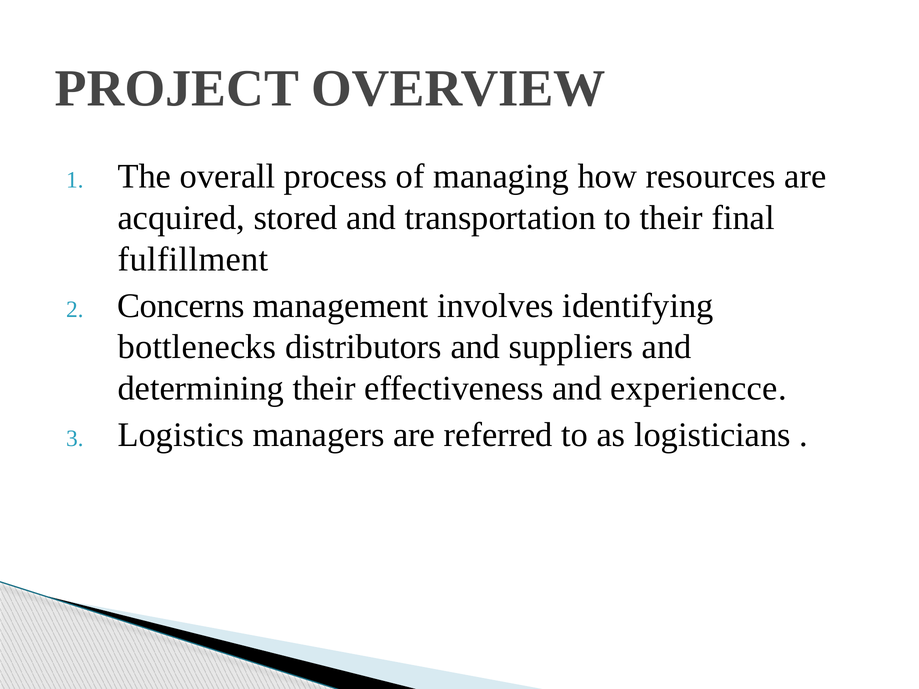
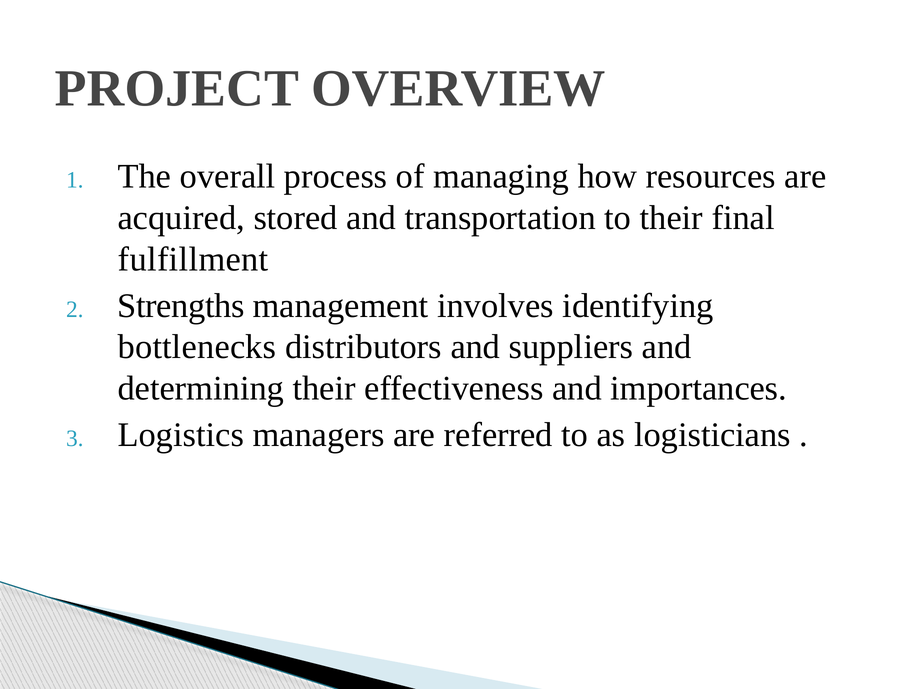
Concerns: Concerns -> Strengths
experiencce: experiencce -> importances
